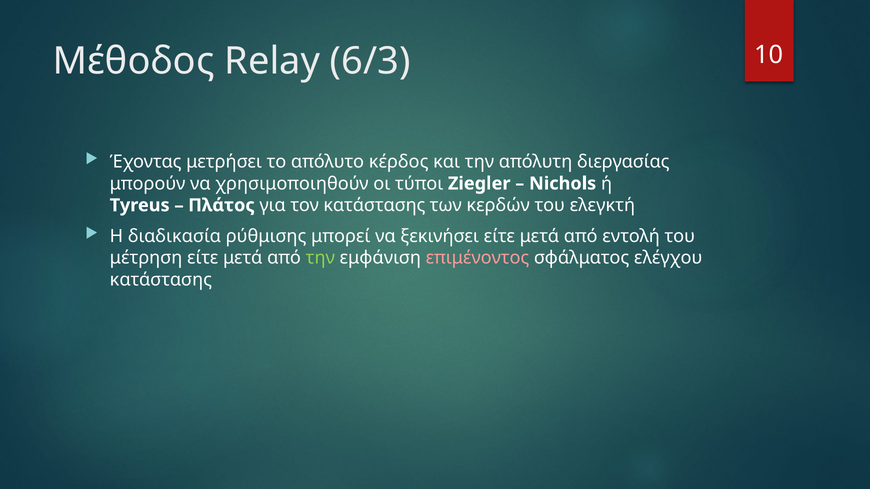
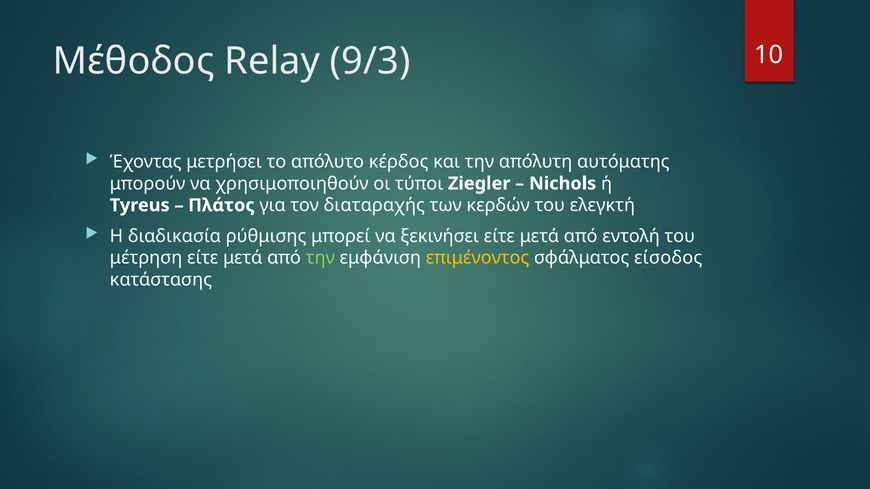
6/3: 6/3 -> 9/3
διεργασίας: διεργασίας -> αυτόματης
τον κατάστασης: κατάστασης -> διαταραχής
επιμένοντος colour: pink -> yellow
ελέγχου: ελέγχου -> είσοδος
